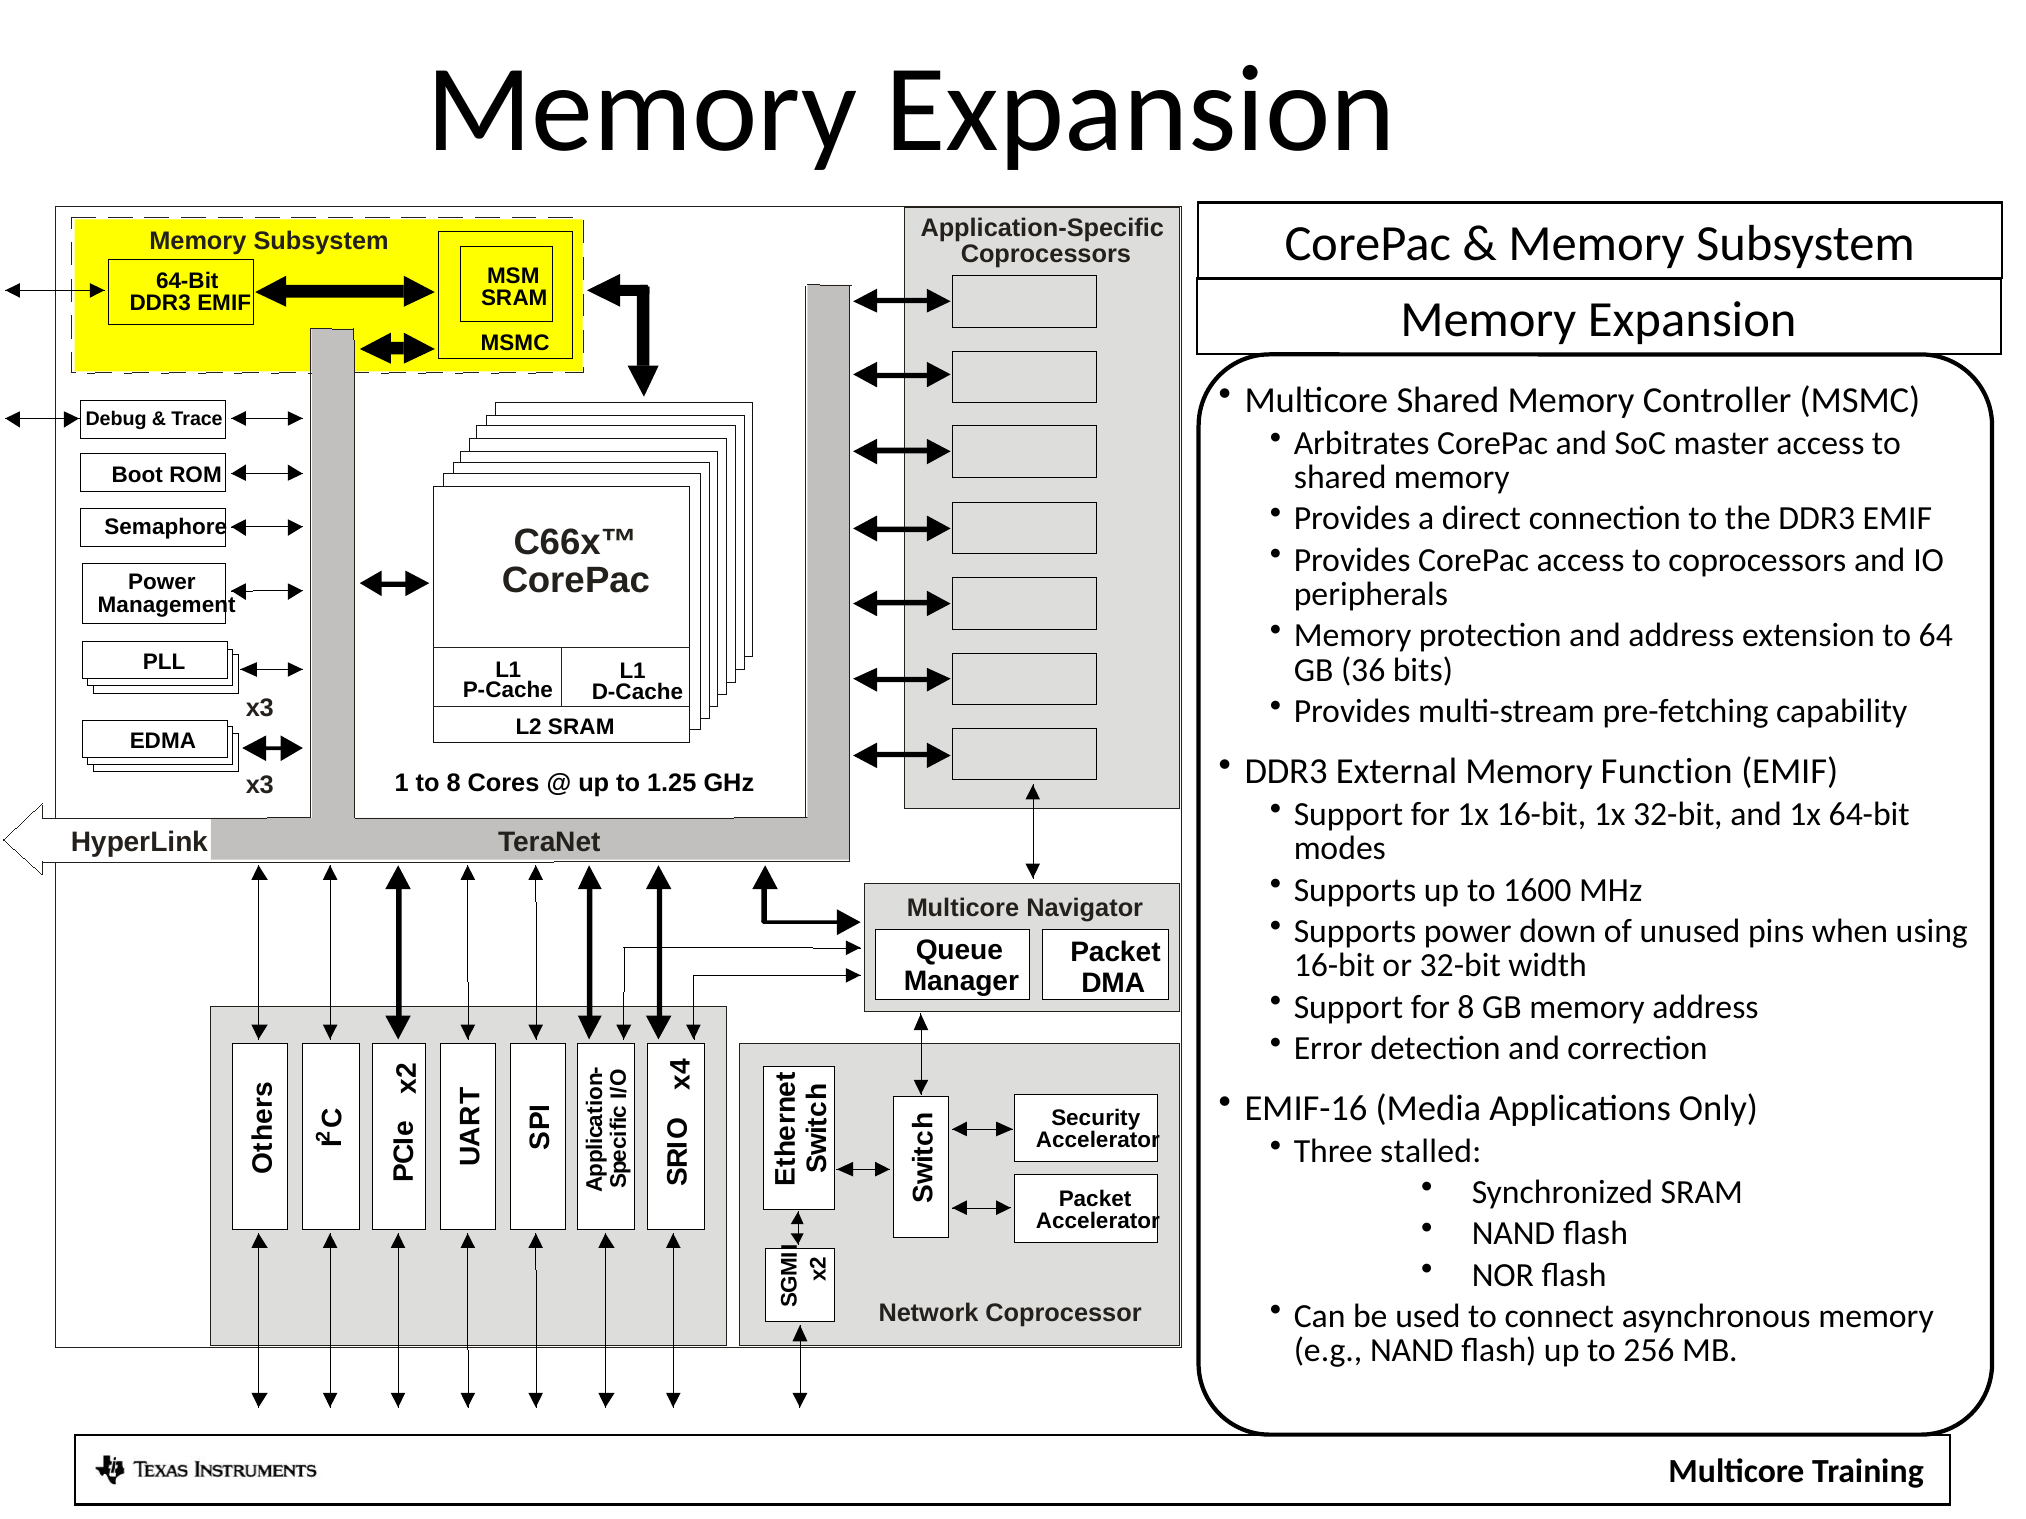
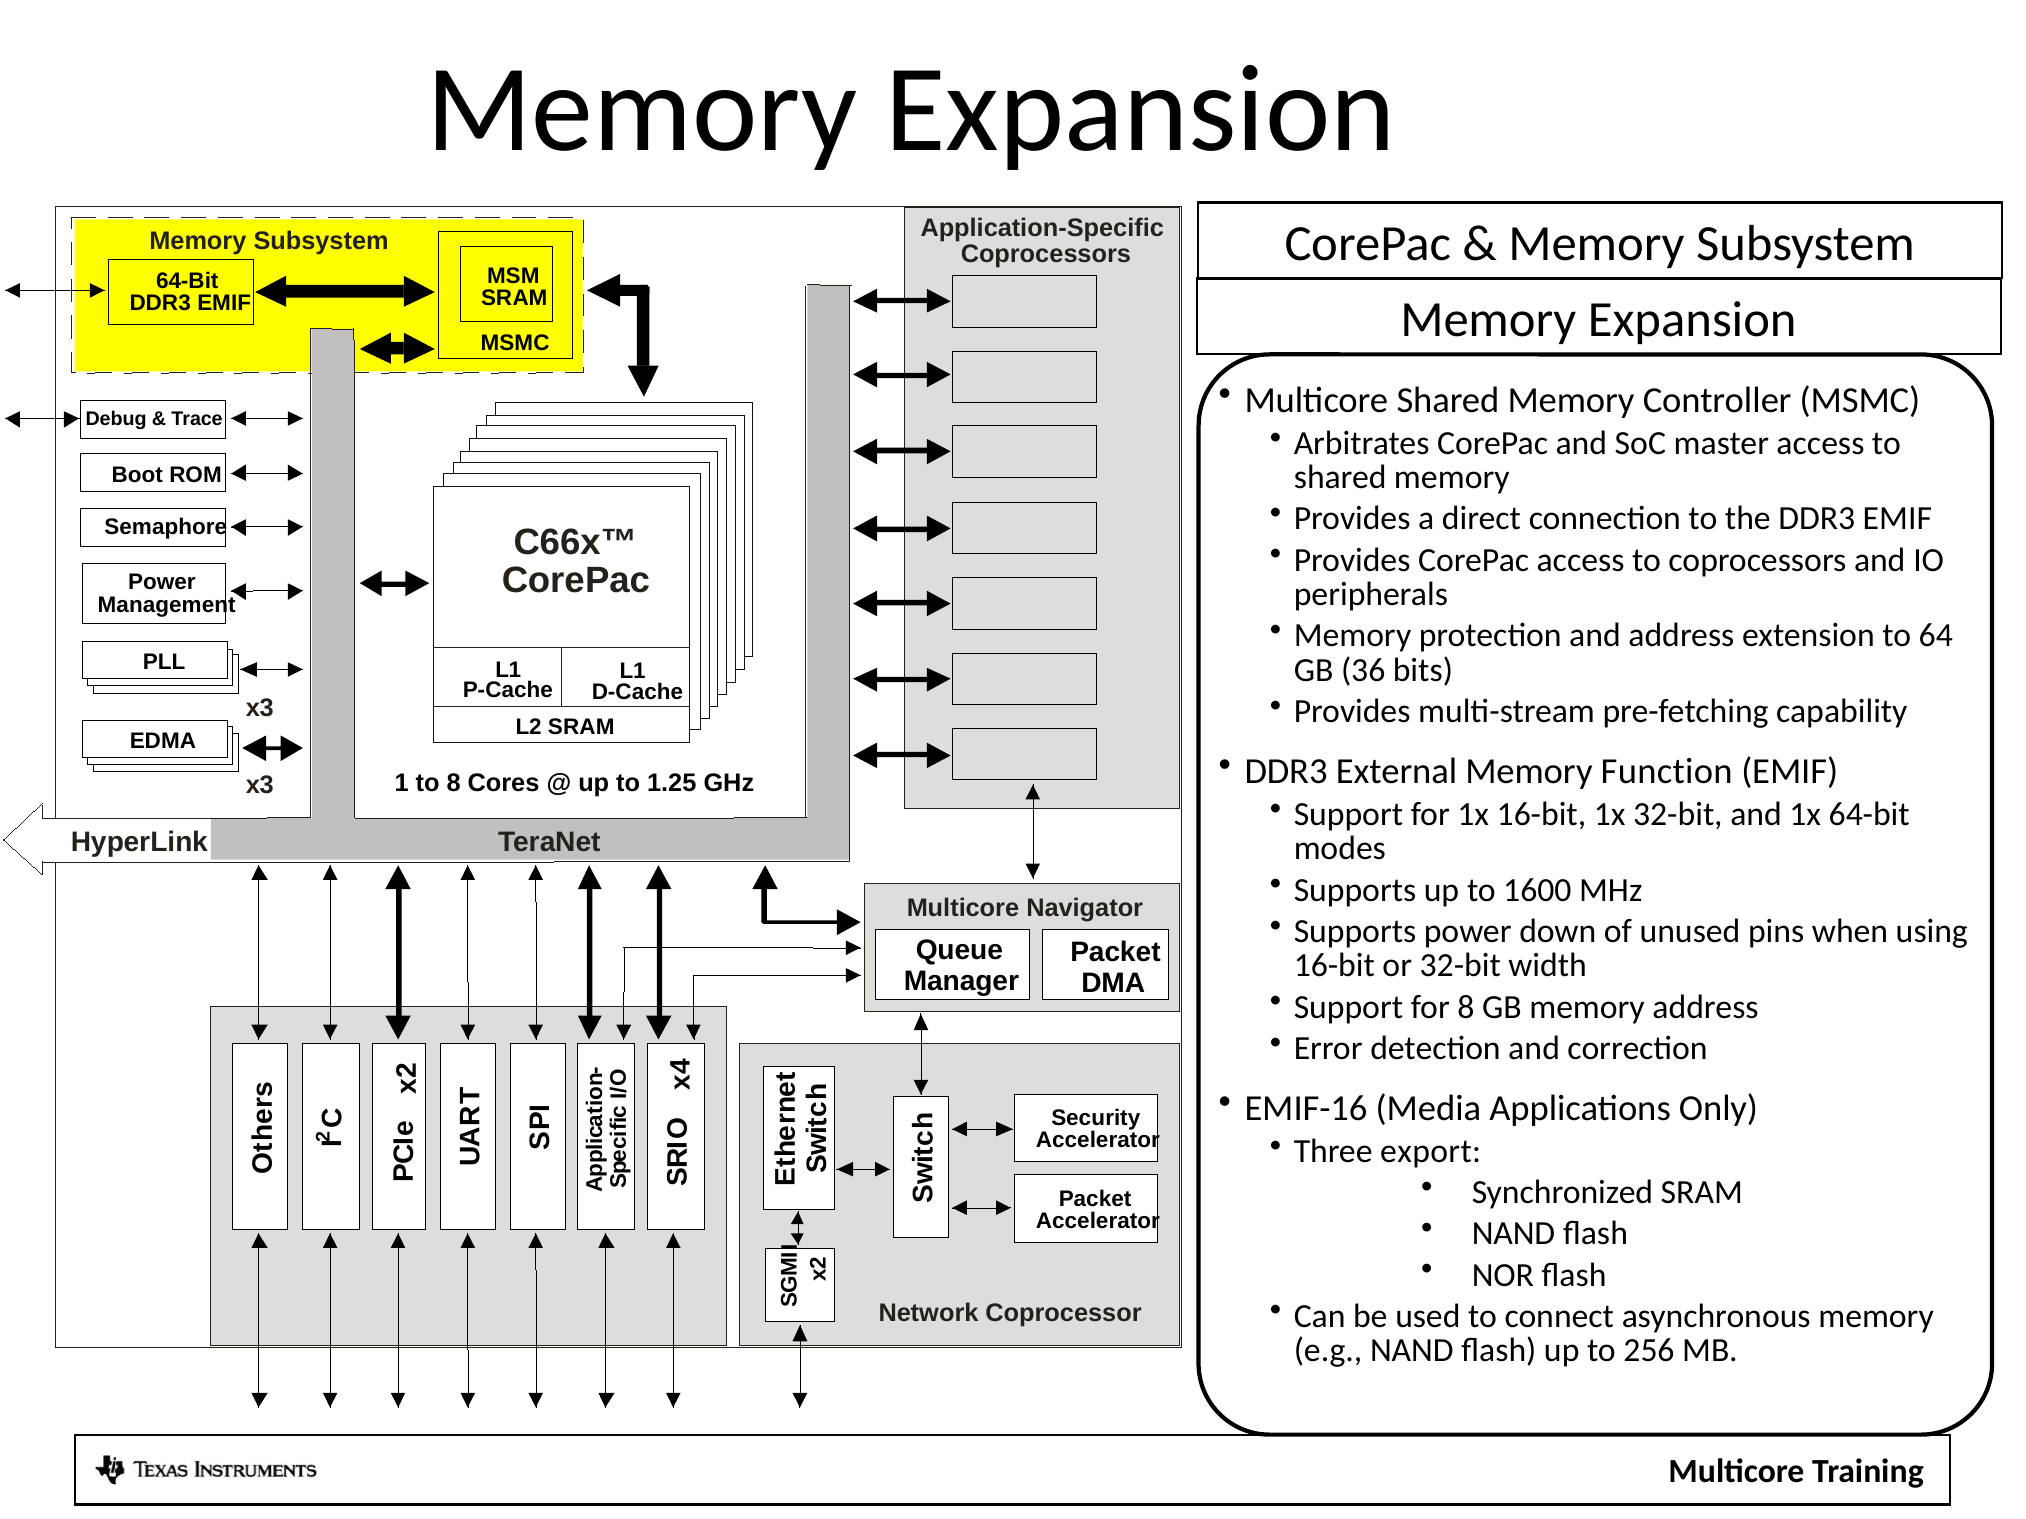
stalled: stalled -> export
